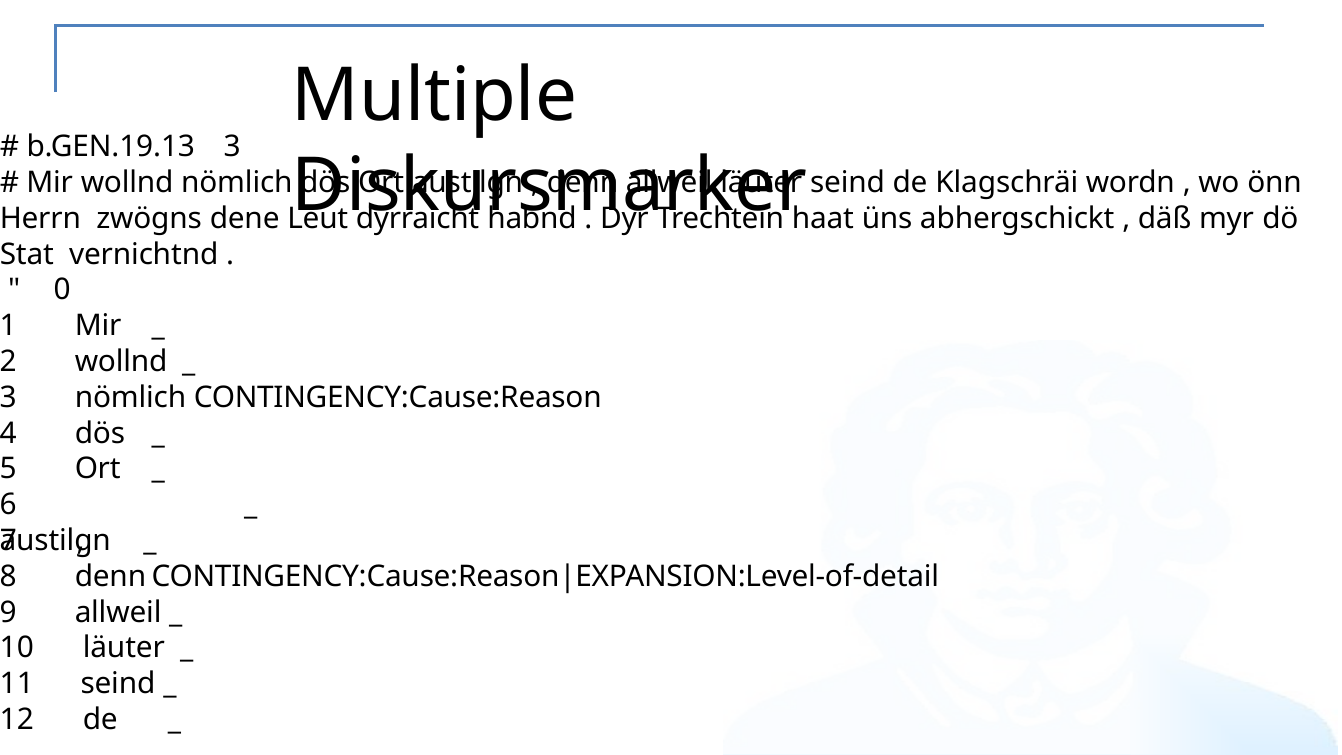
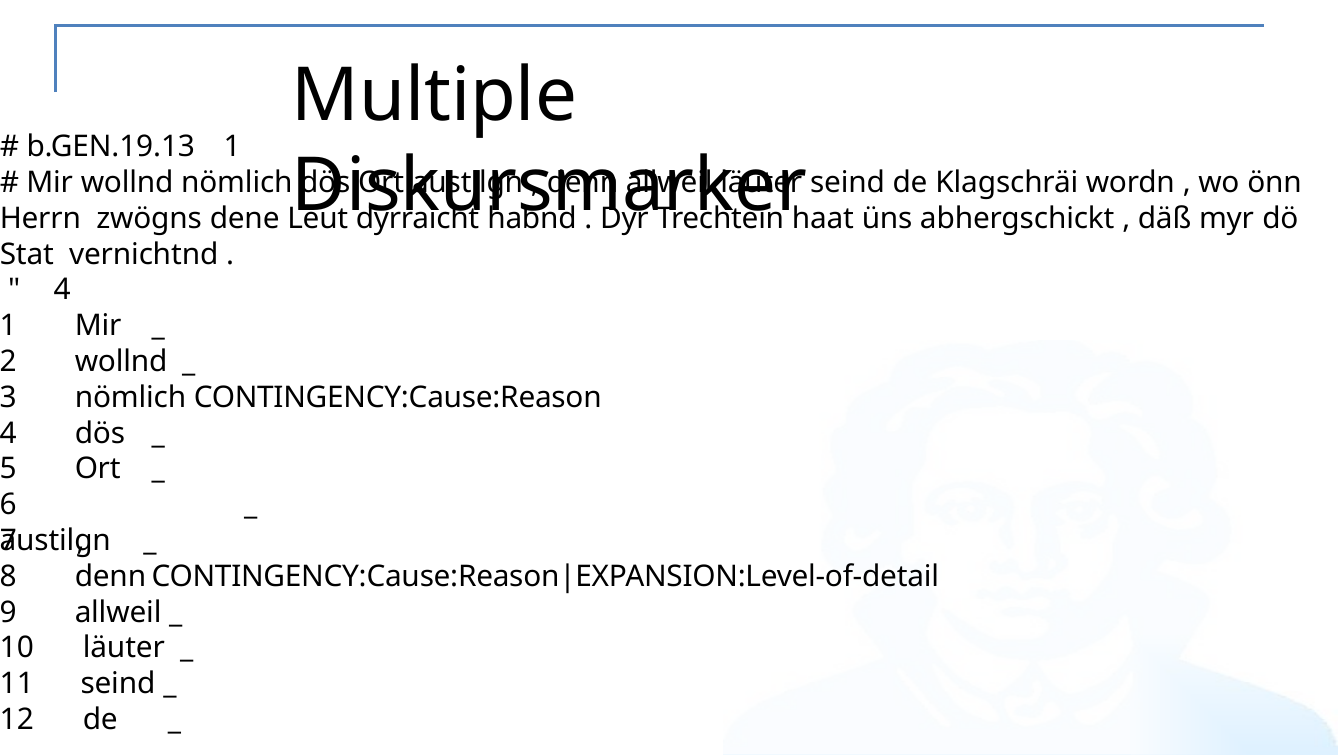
b.GEN.19.13 3: 3 -> 1
0 at (62, 290): 0 -> 4
